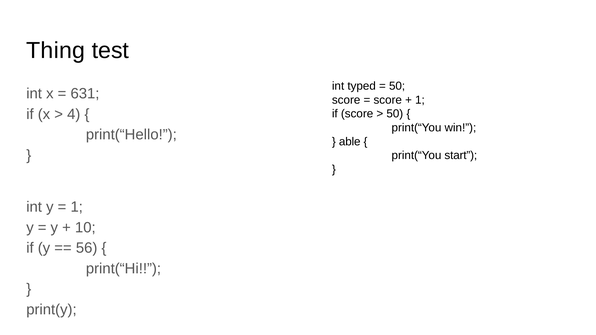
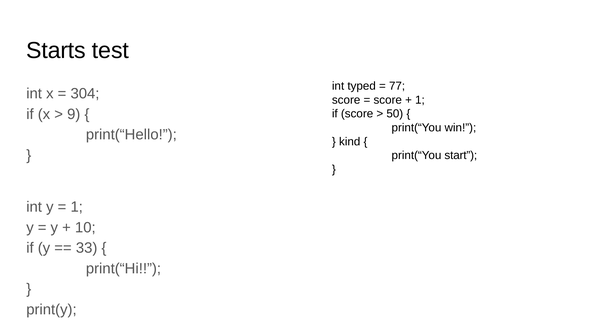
Thing: Thing -> Starts
50 at (397, 86): 50 -> 77
631: 631 -> 304
4: 4 -> 9
able: able -> kind
56: 56 -> 33
